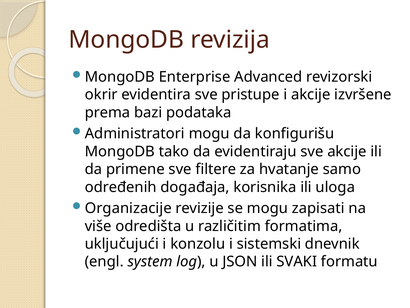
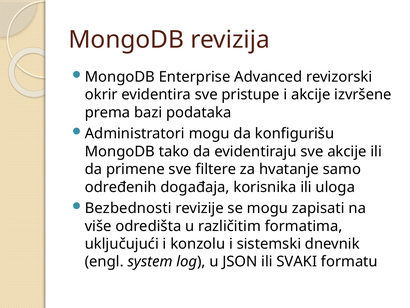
Organizacije: Organizacije -> Bezbednosti
